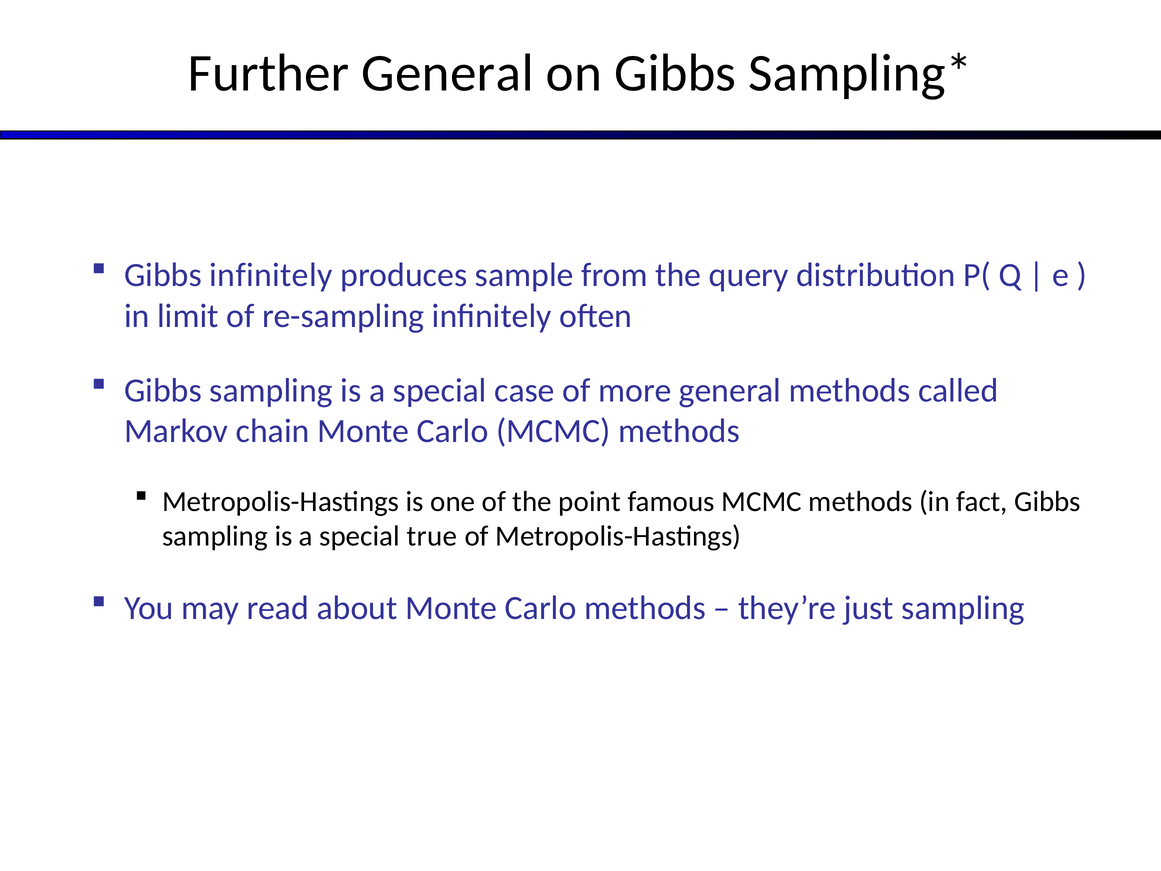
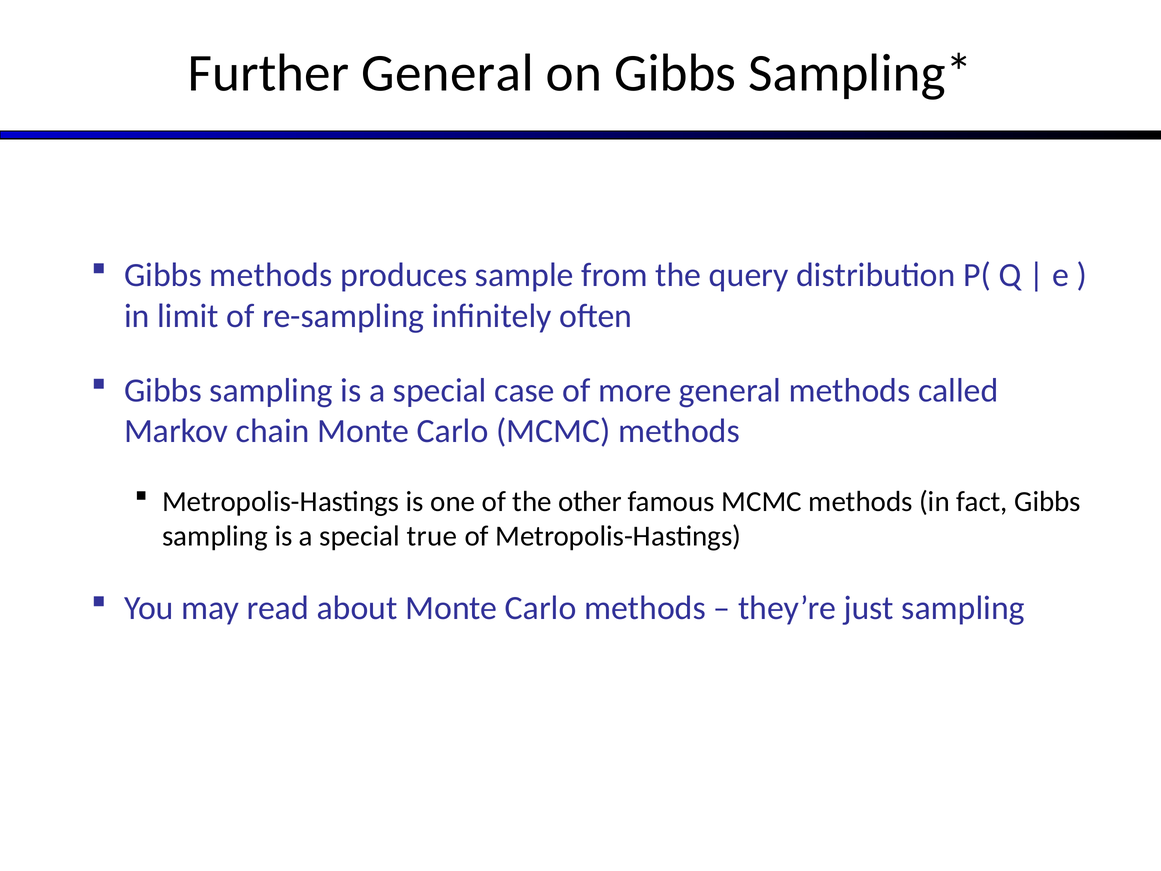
Gibbs infinitely: infinitely -> methods
point: point -> other
